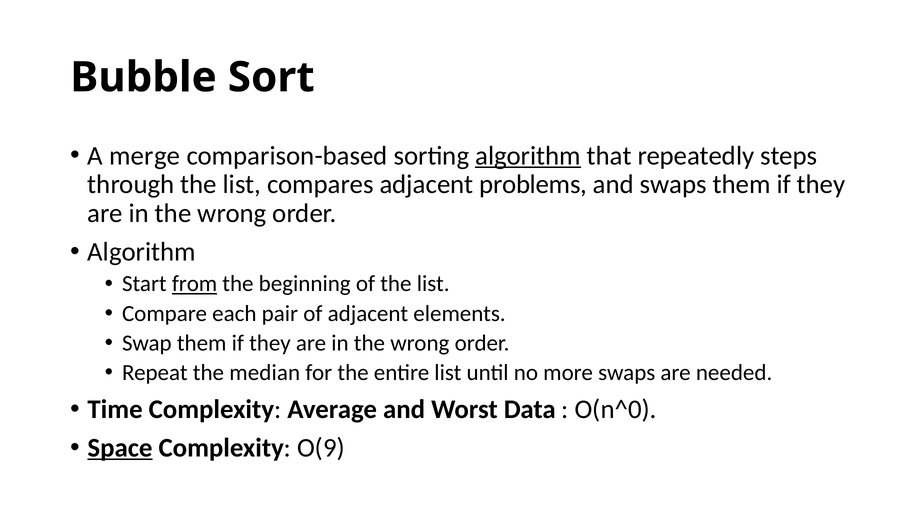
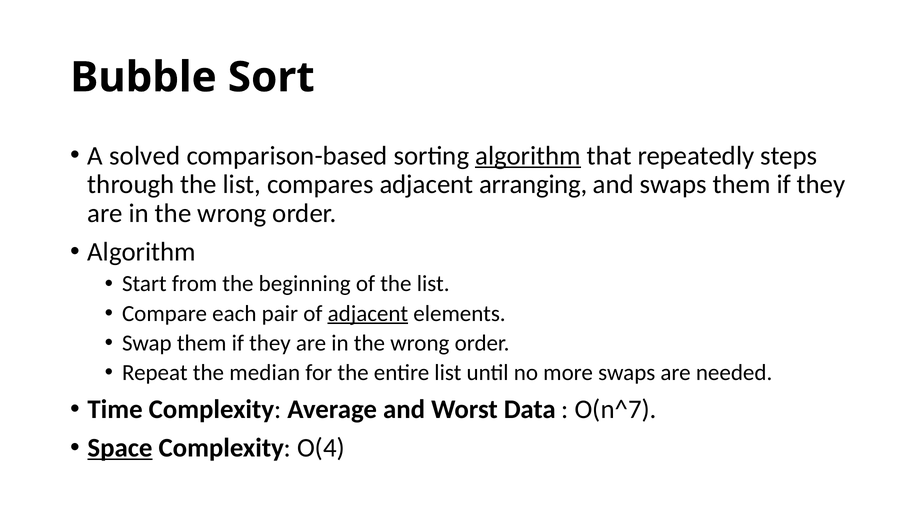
merge: merge -> solved
problems: problems -> arranging
from underline: present -> none
adjacent at (368, 314) underline: none -> present
O(n^0: O(n^0 -> O(n^7
O(9: O(9 -> O(4
